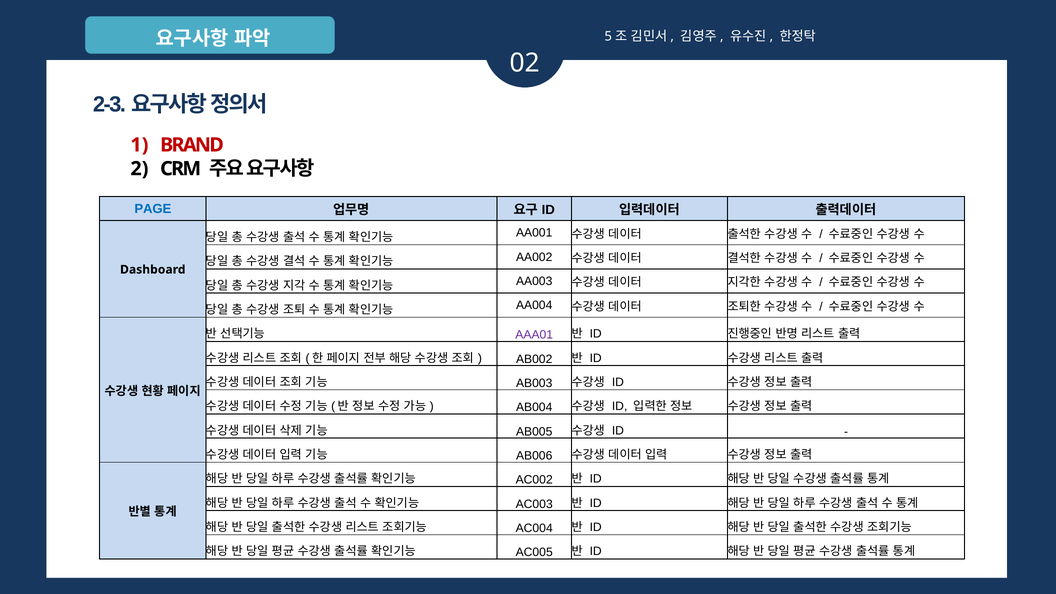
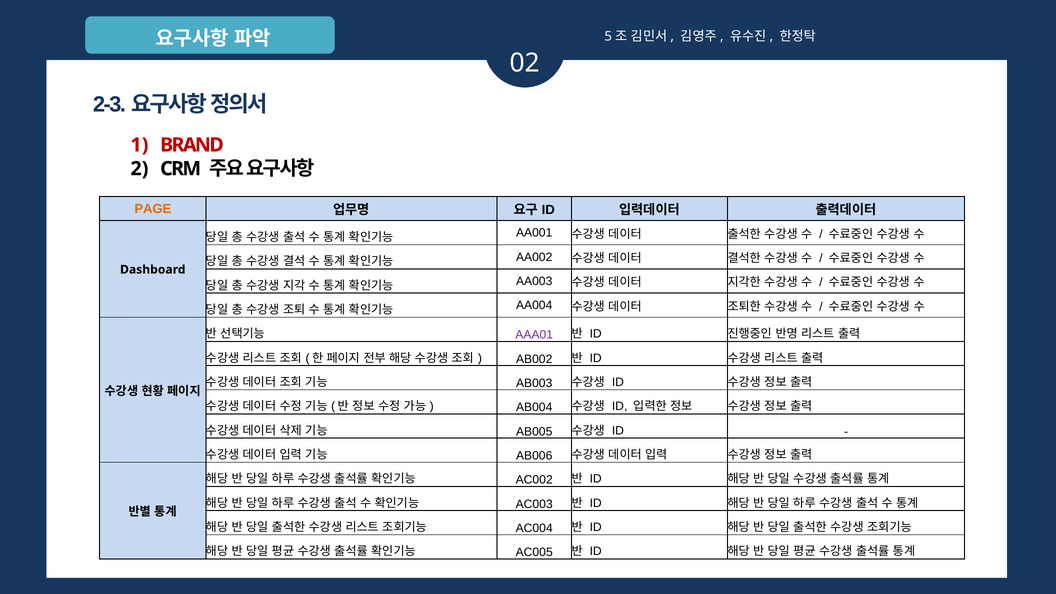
PAGE colour: blue -> orange
